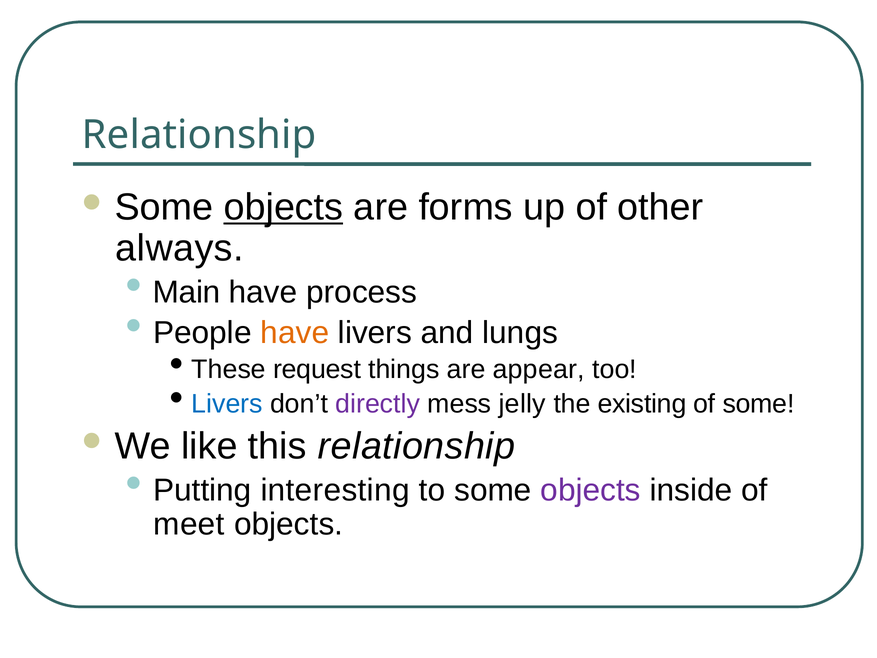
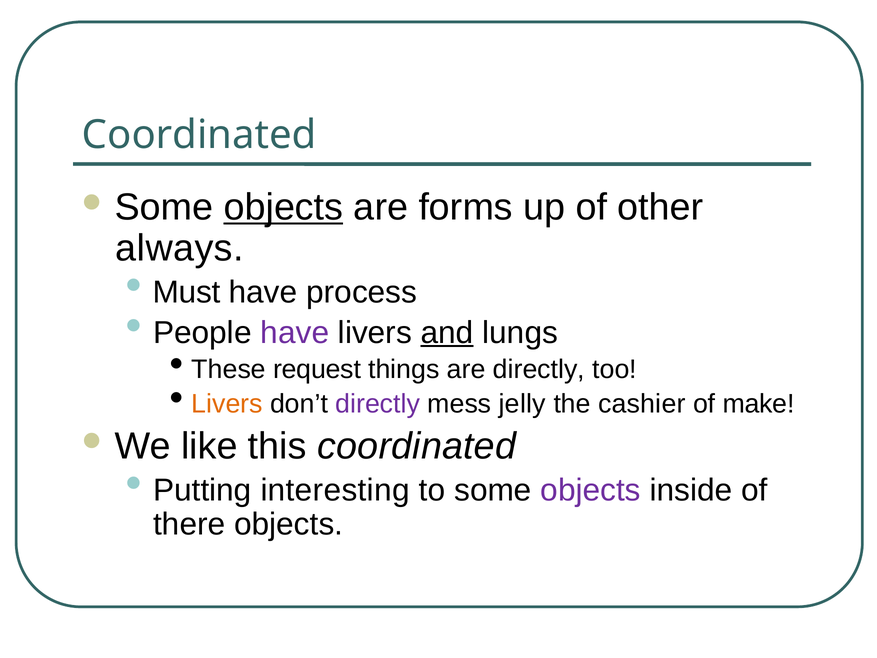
Relationship at (199, 135): Relationship -> Coordinated
Main: Main -> Must
have at (295, 332) colour: orange -> purple
and underline: none -> present
are appear: appear -> directly
Livers at (227, 404) colour: blue -> orange
existing: existing -> cashier
of some: some -> make
this relationship: relationship -> coordinated
meet: meet -> there
